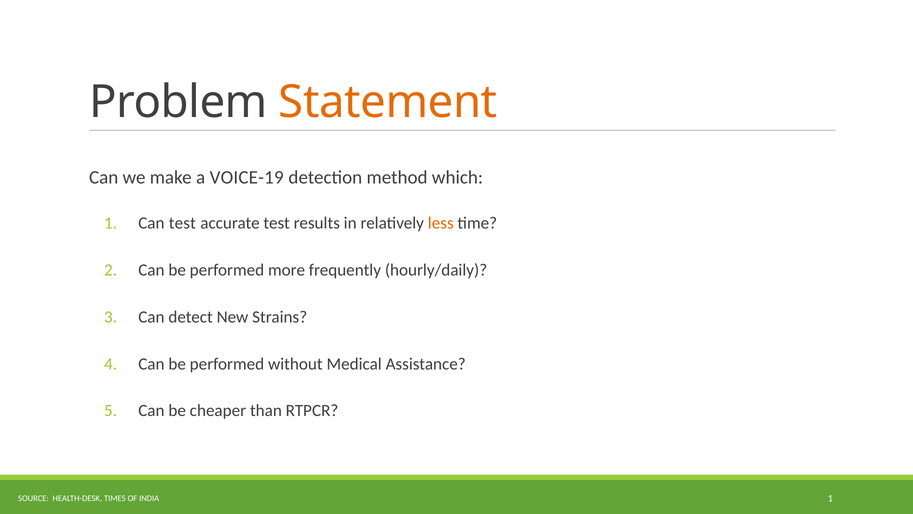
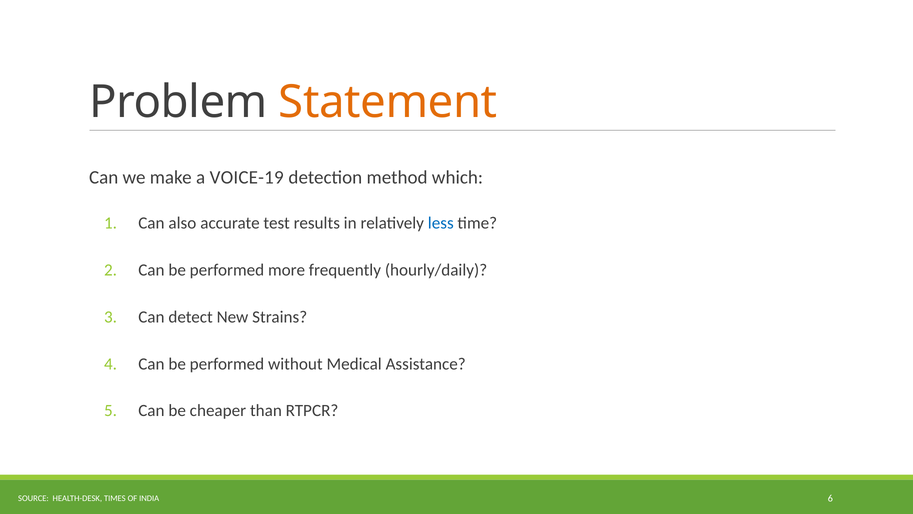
Can test: test -> also
less colour: orange -> blue
INDIA 1: 1 -> 6
